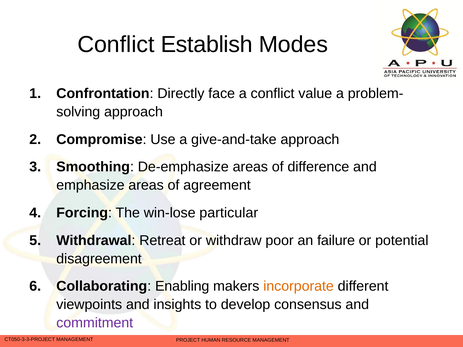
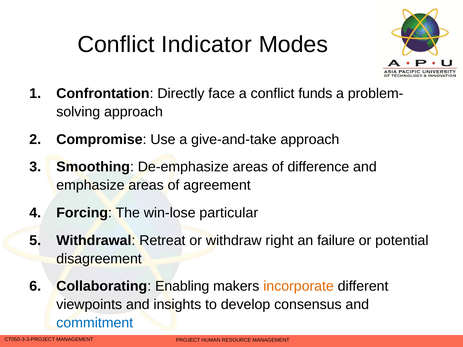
Establish: Establish -> Indicator
value: value -> funds
poor: poor -> right
commitment colour: purple -> blue
